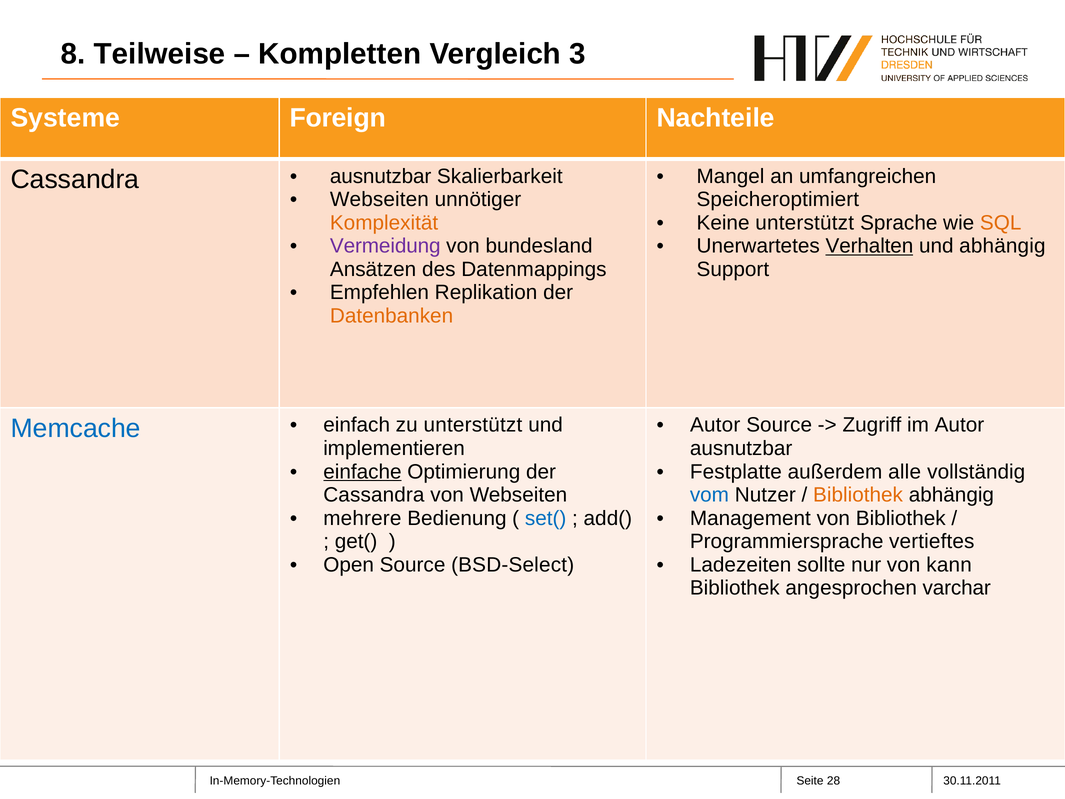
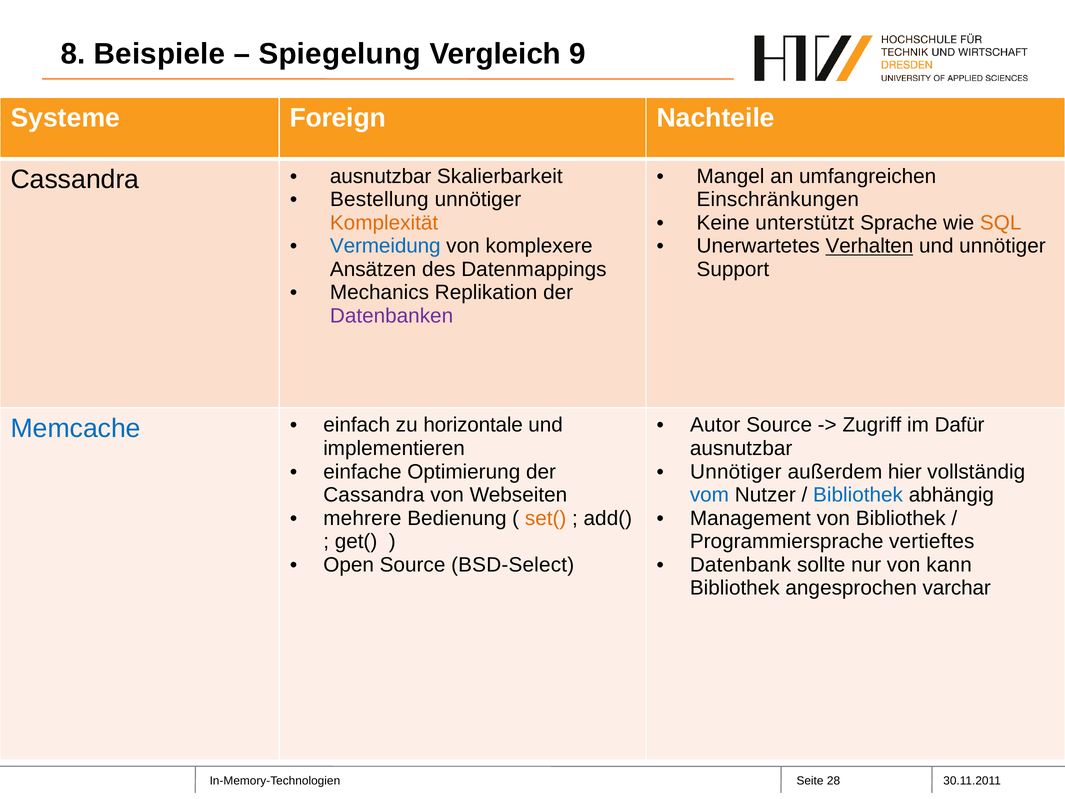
Teilweise: Teilweise -> Beispiele
Kompletten: Kompletten -> Spiegelung
3: 3 -> 9
Webseiten at (379, 199): Webseiten -> Bestellung
Speicheroptimiert: Speicheroptimiert -> Einschränkungen
Vermeidung colour: purple -> blue
bundesland: bundesland -> komplexere
und abhängig: abhängig -> unnötiger
Empfehlen: Empfehlen -> Mechanics
Datenbanken colour: orange -> purple
im Autor: Autor -> Dafür
zu unterstützt: unterstützt -> horizontale
einfache underline: present -> none
Festplatte at (736, 472): Festplatte -> Unnötiger
alle: alle -> hier
Bibliothek at (858, 495) colour: orange -> blue
set( colour: blue -> orange
Ladezeiten: Ladezeiten -> Datenbank
